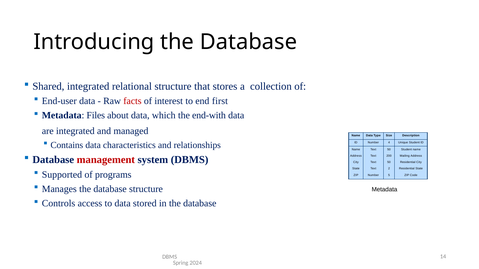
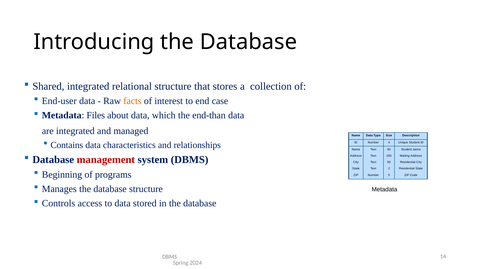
facts colour: red -> orange
first: first -> case
end-with: end-with -> end-than
Supported: Supported -> Beginning
